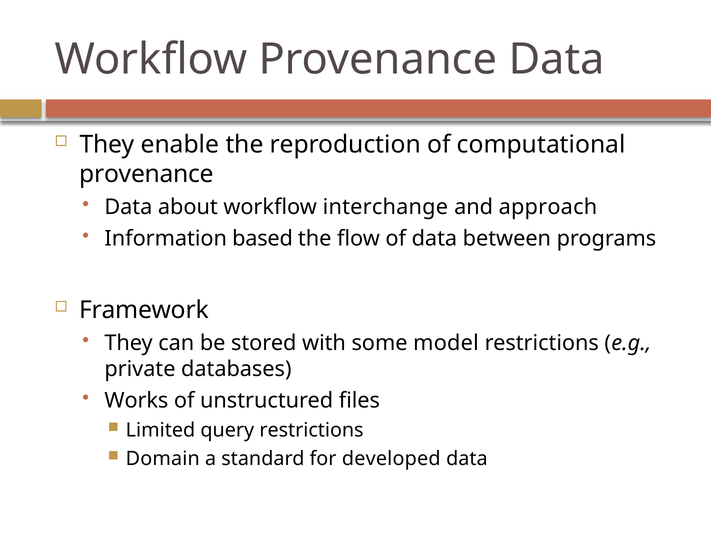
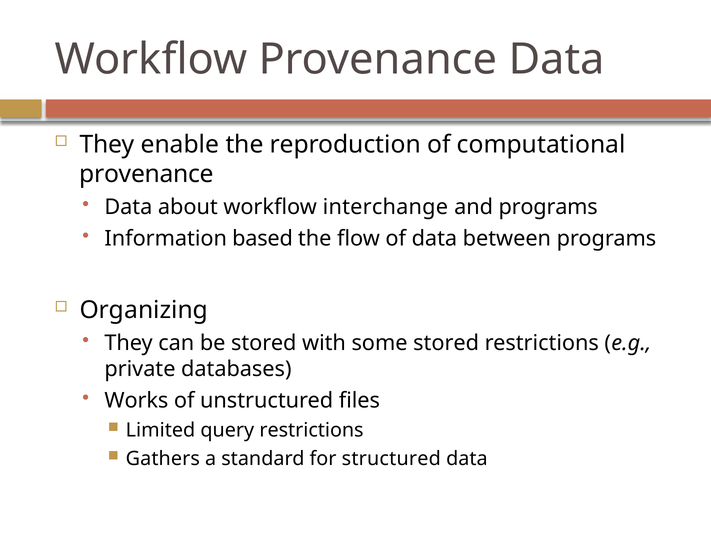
and approach: approach -> programs
Framework: Framework -> Organizing
some model: model -> stored
Domain: Domain -> Gathers
developed: developed -> structured
